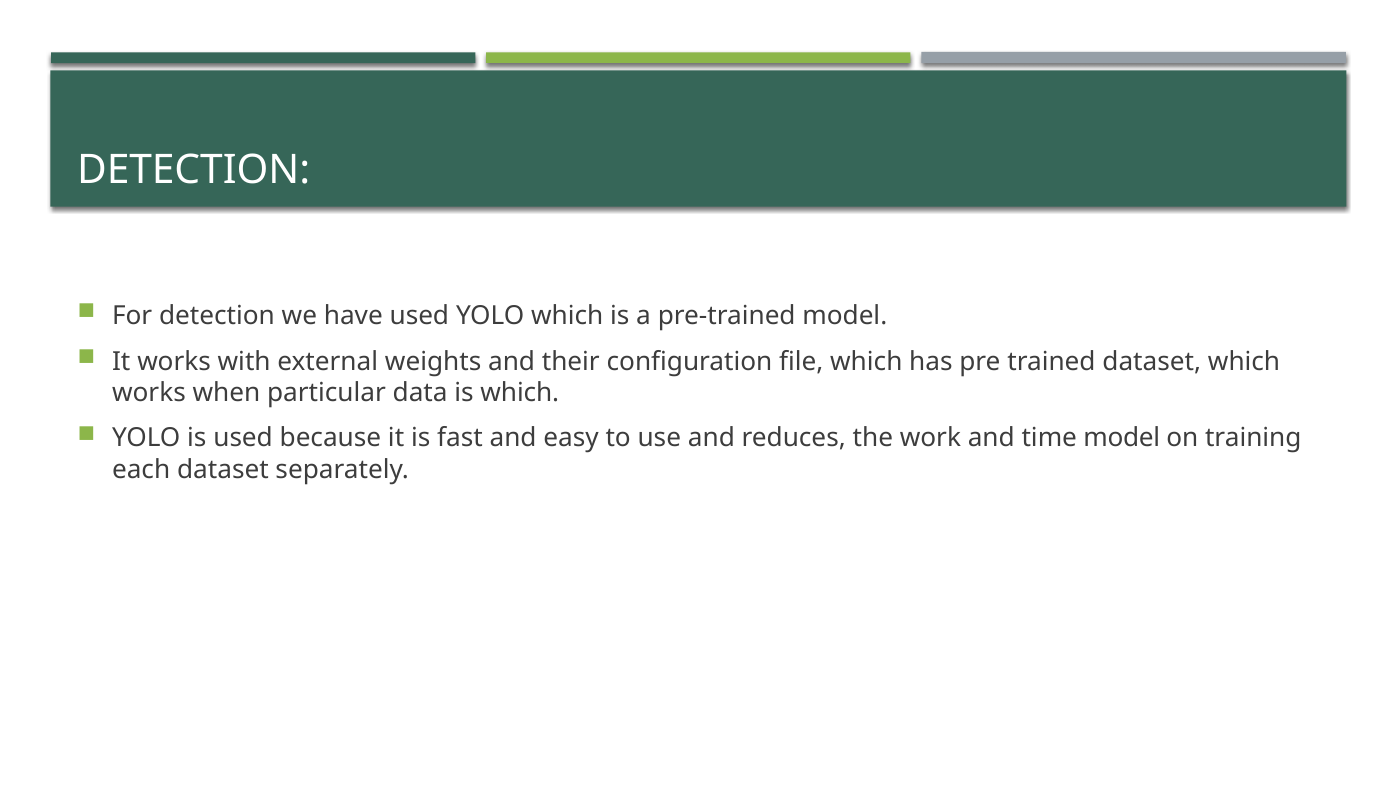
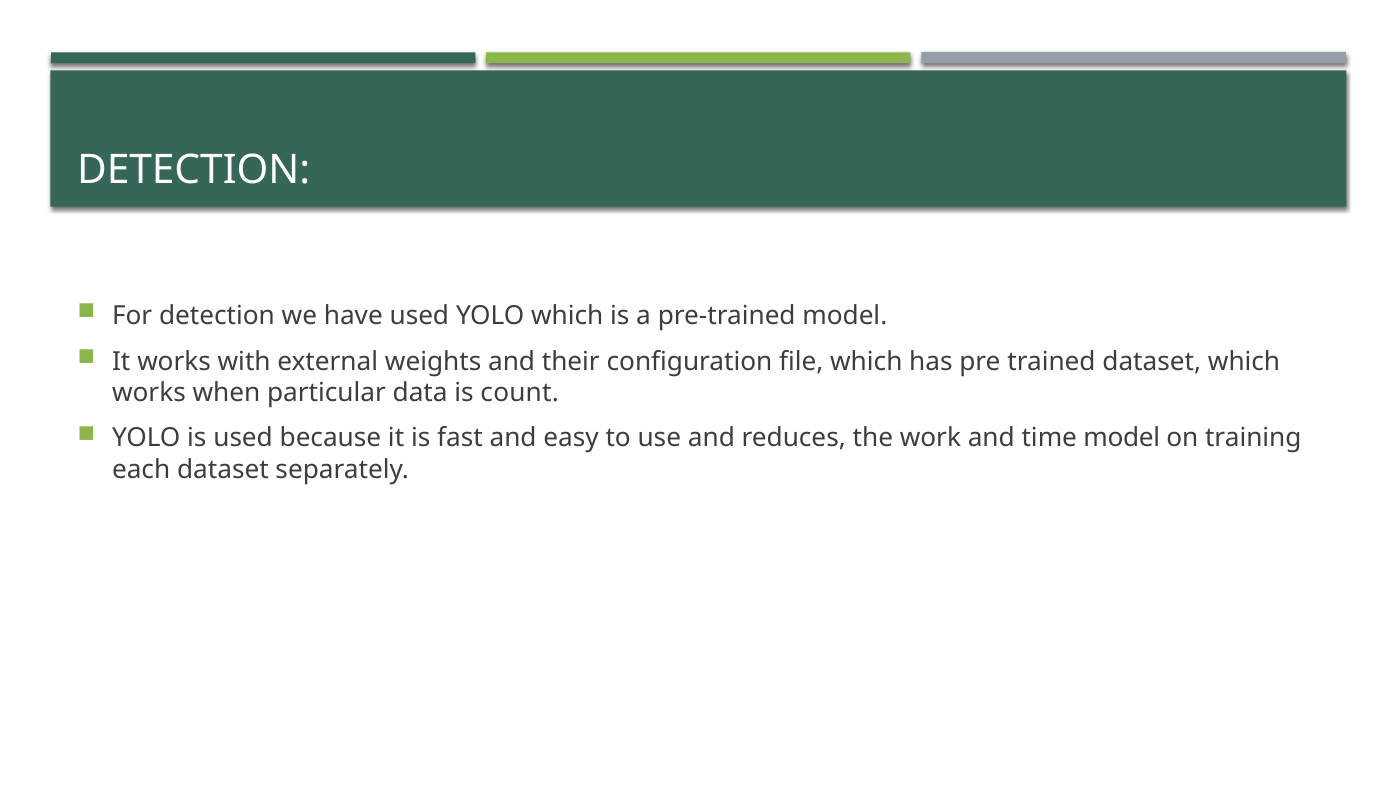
is which: which -> count
